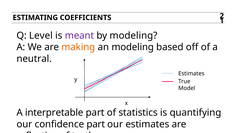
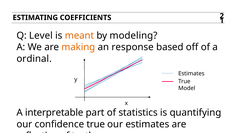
meant colour: purple -> orange
an modeling: modeling -> response
neutral: neutral -> ordinal
confidence part: part -> true
